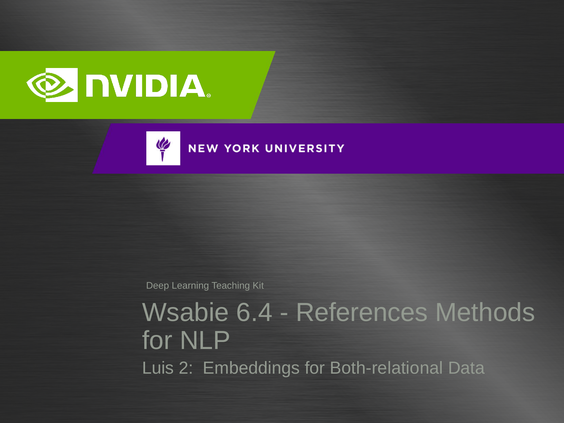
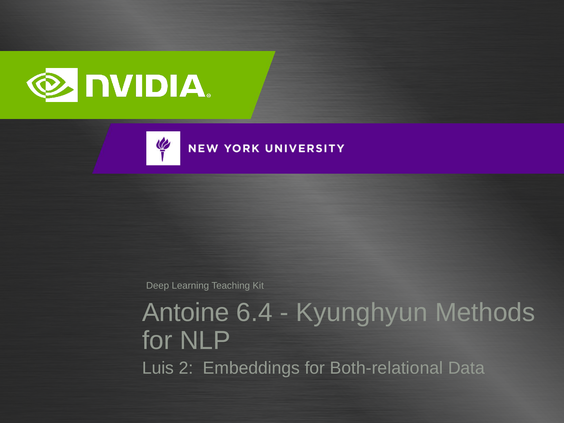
Wsabie: Wsabie -> Antoine
References: References -> Kyunghyun
